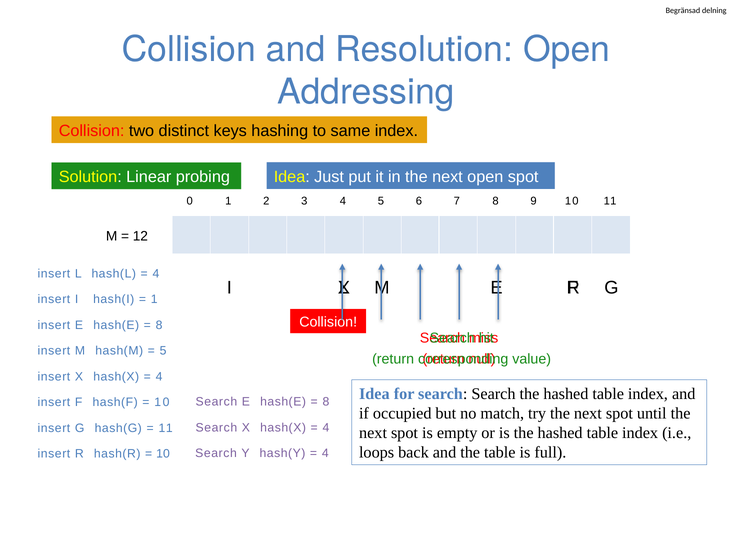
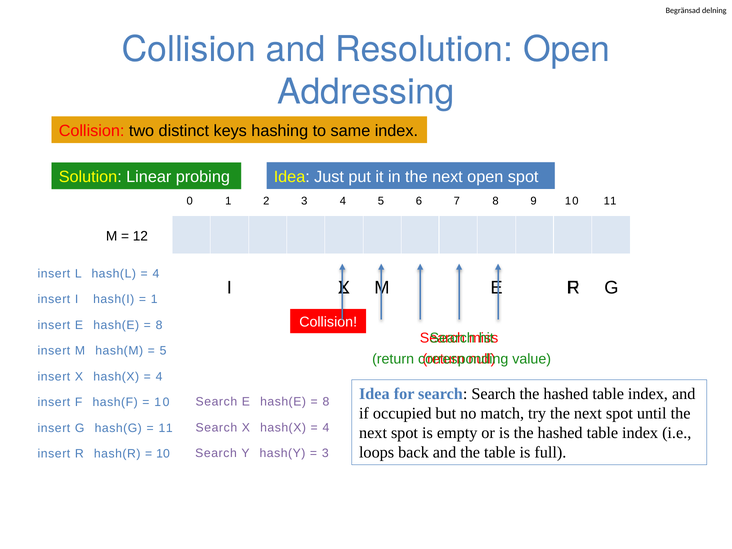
4 at (325, 453): 4 -> 3
